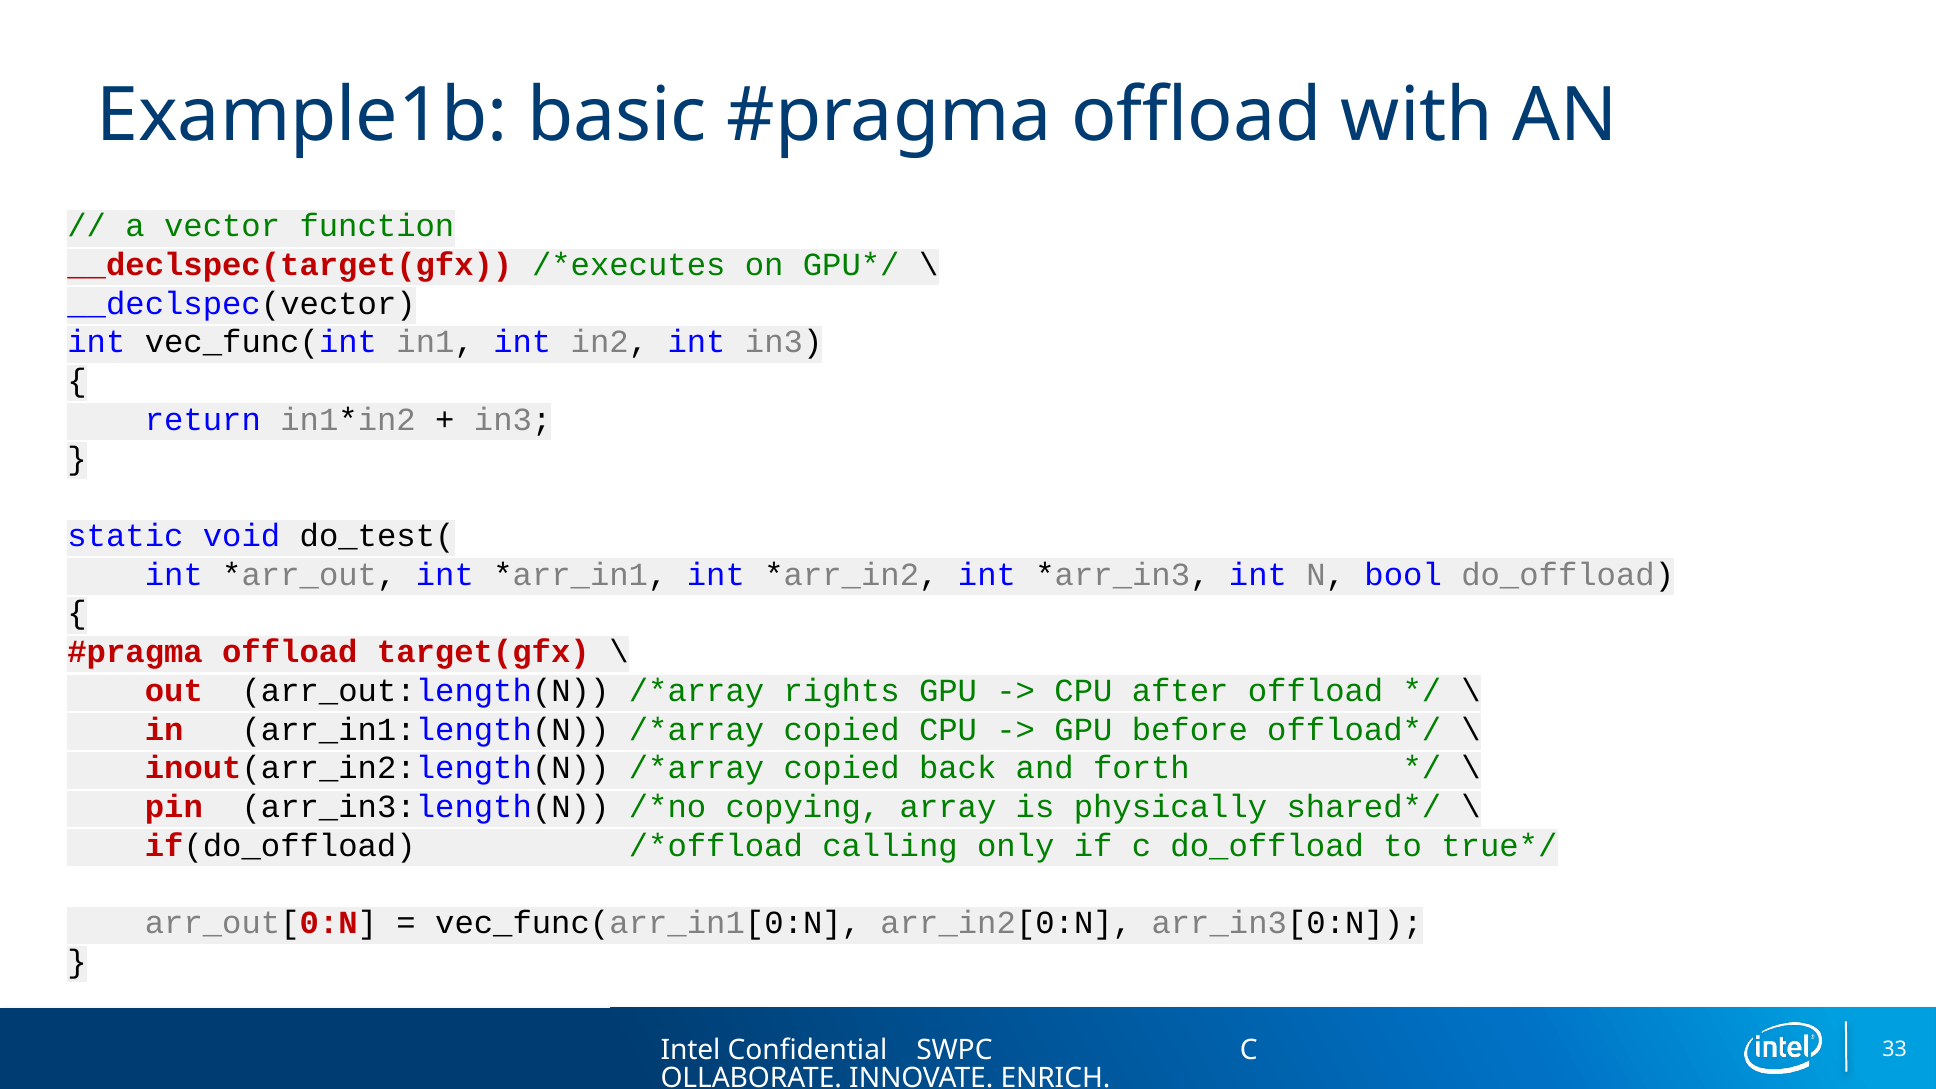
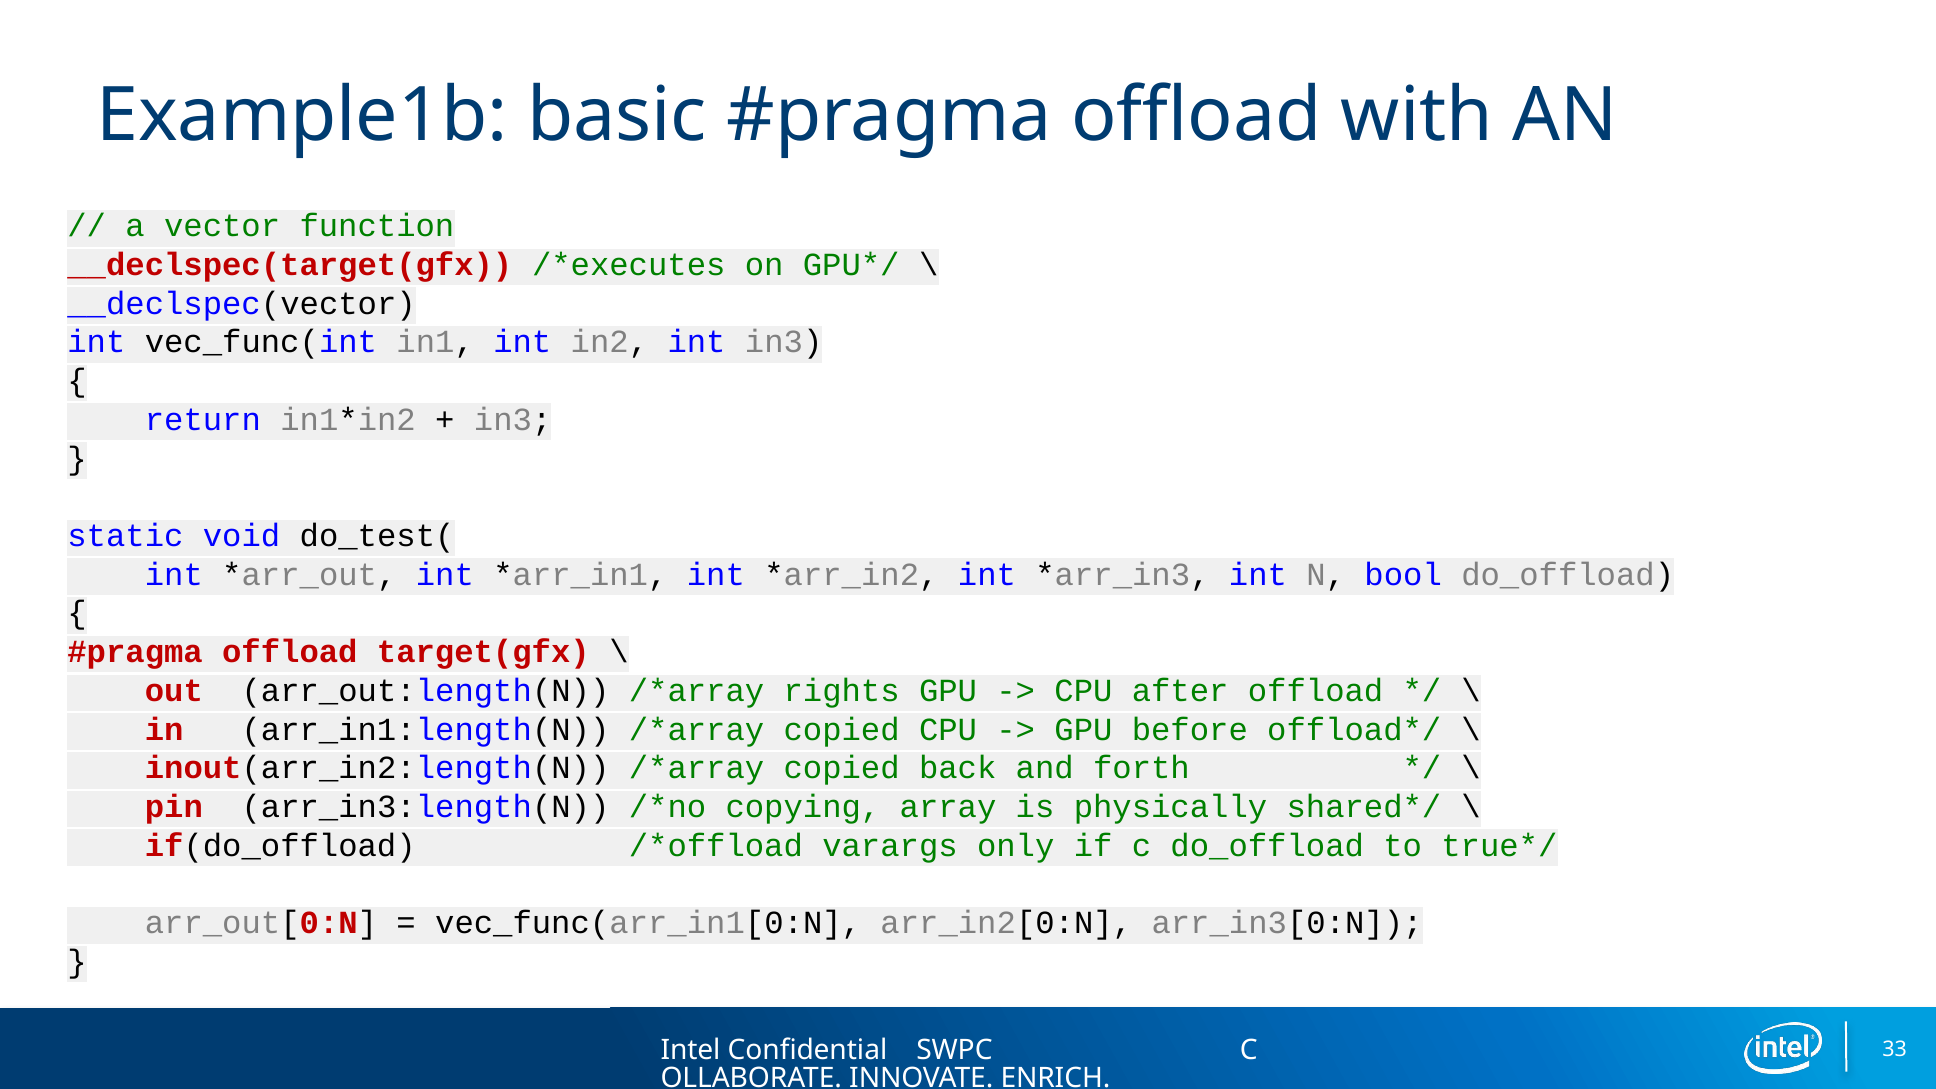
calling: calling -> varargs
